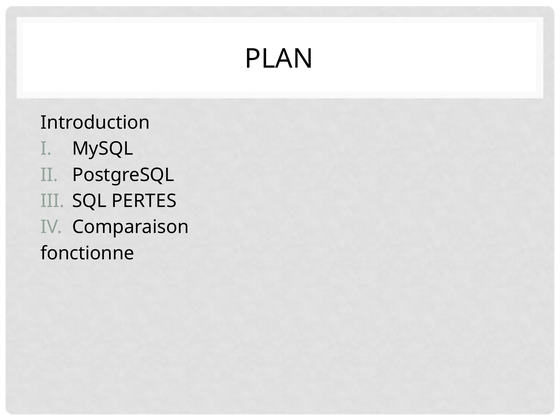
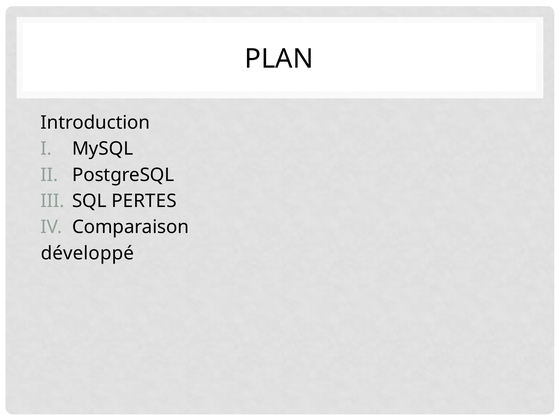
fonctionne: fonctionne -> développé
